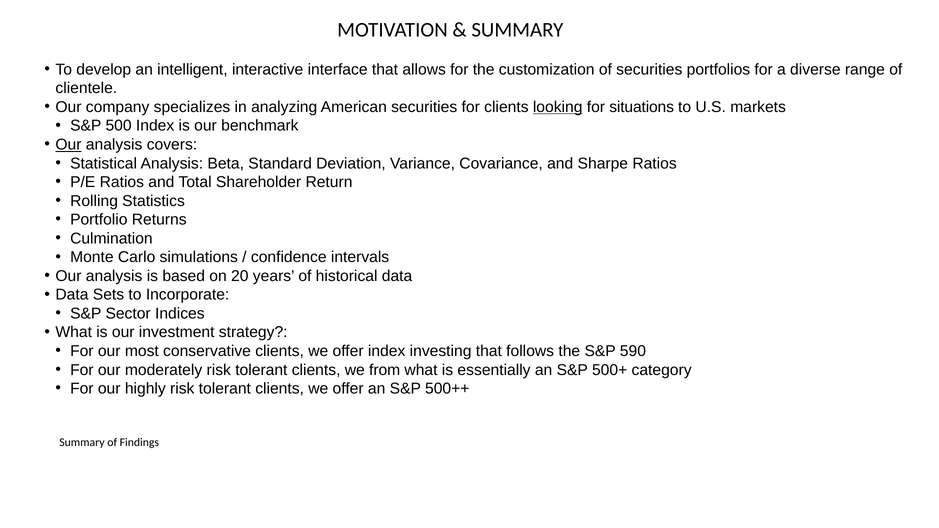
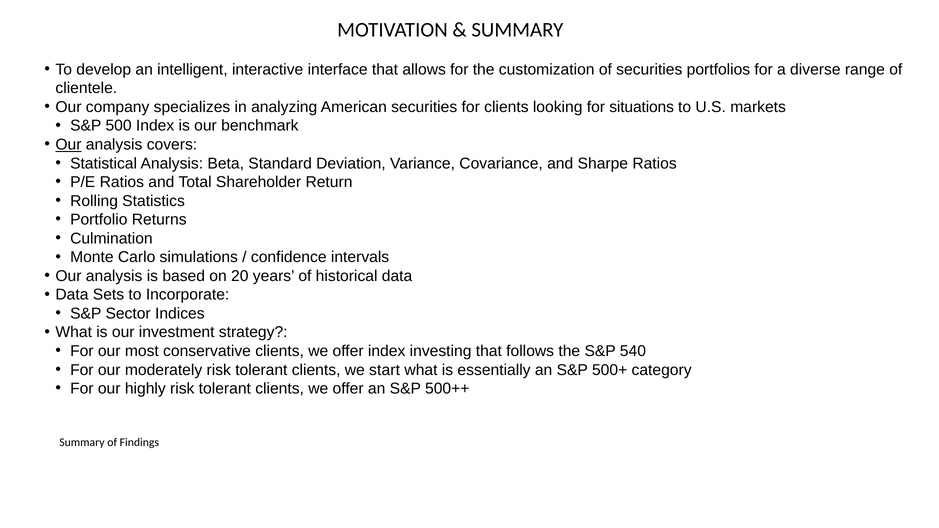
looking underline: present -> none
590: 590 -> 540
from: from -> start
